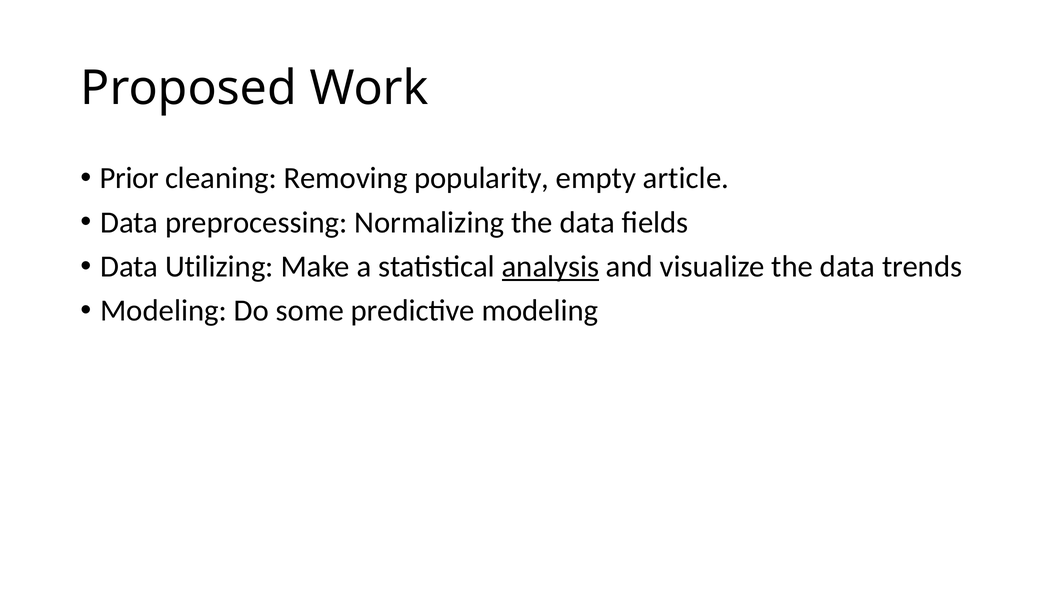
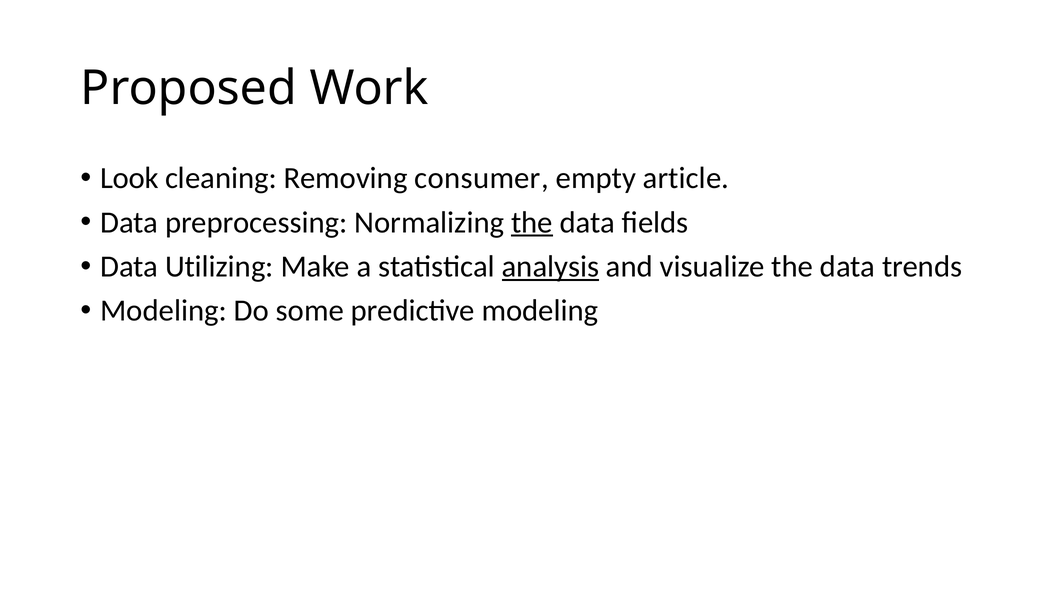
Prior: Prior -> Look
popularity: popularity -> consumer
the at (532, 223) underline: none -> present
